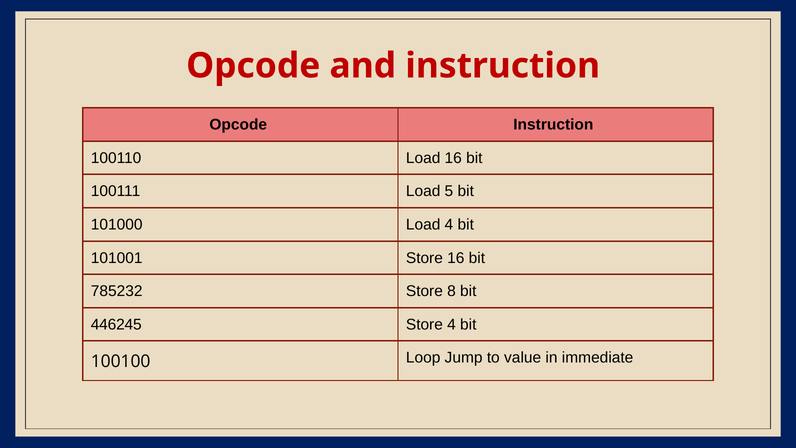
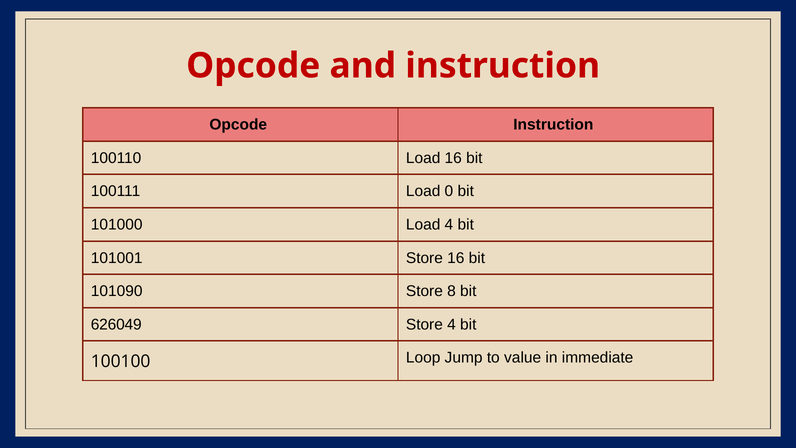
5: 5 -> 0
785232: 785232 -> 101090
446245: 446245 -> 626049
